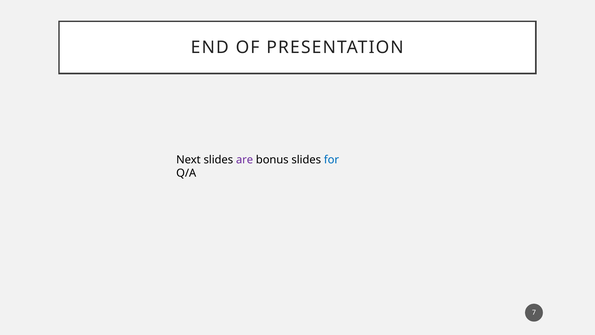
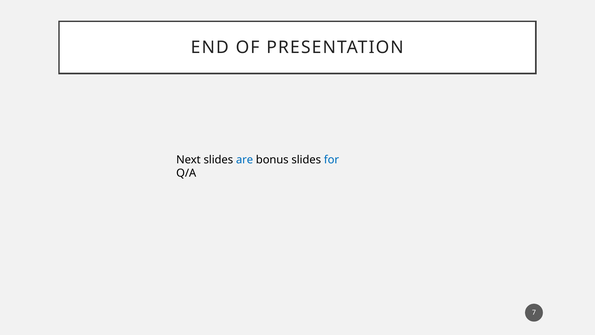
are colour: purple -> blue
